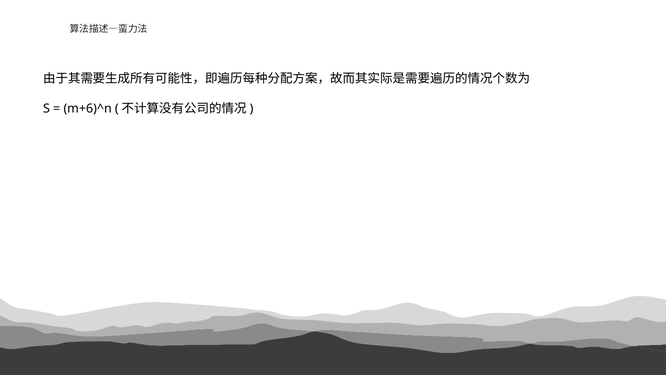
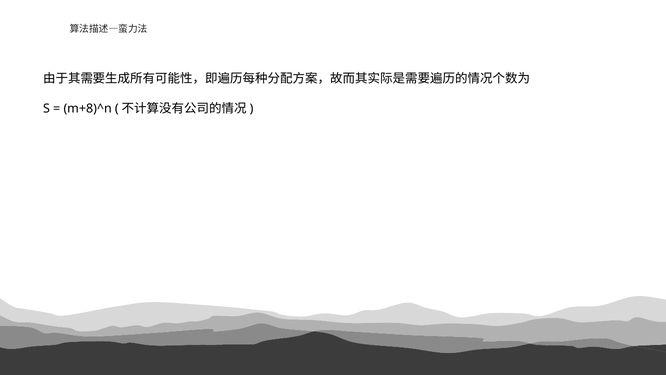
m+6)^n: m+6)^n -> m+8)^n
